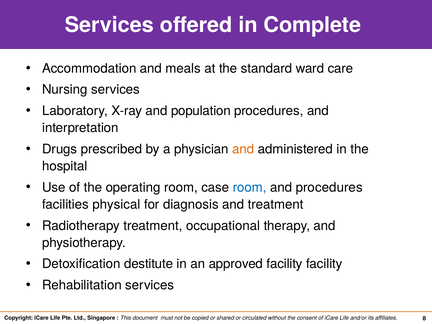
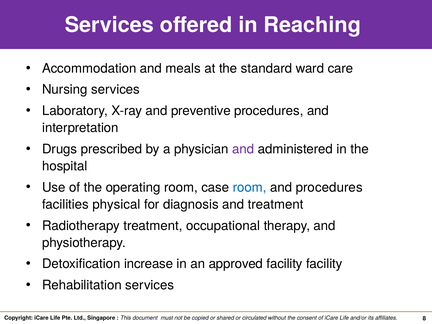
Complete: Complete -> Reaching
population: population -> preventive
and at (243, 149) colour: orange -> purple
destitute: destitute -> increase
